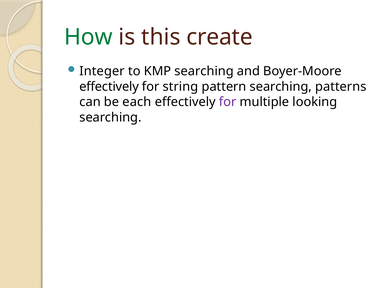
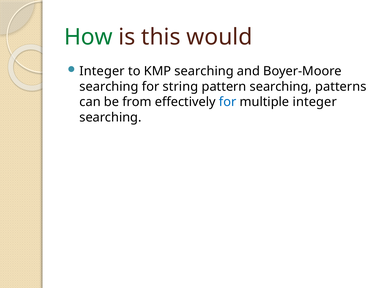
create: create -> would
effectively at (109, 87): effectively -> searching
each: each -> from
for at (228, 102) colour: purple -> blue
multiple looking: looking -> integer
